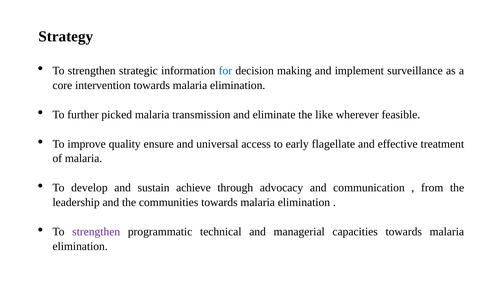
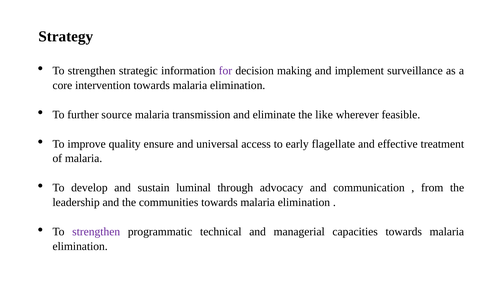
for colour: blue -> purple
picked: picked -> source
achieve: achieve -> luminal
